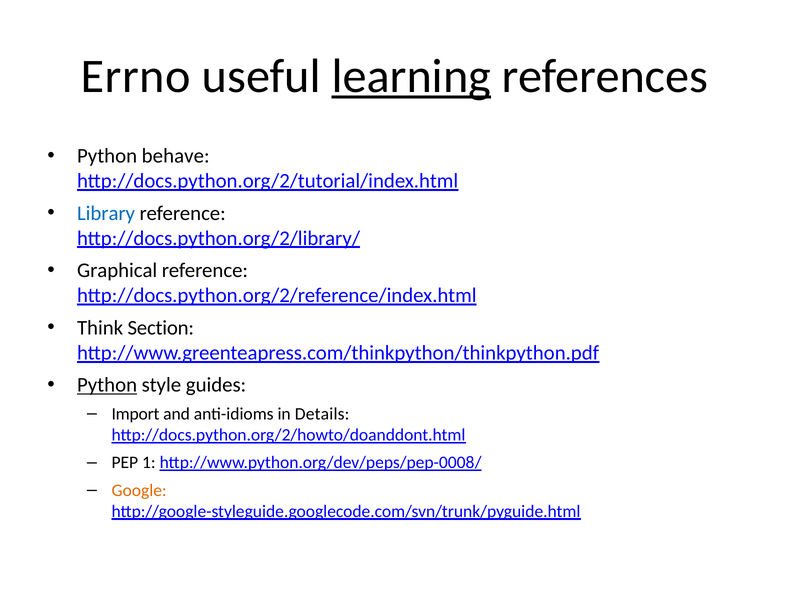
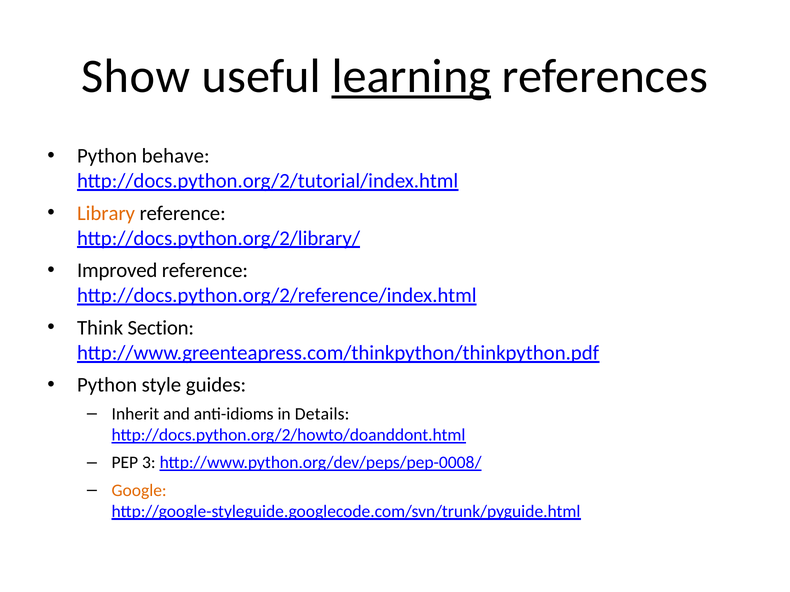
Errno: Errno -> Show
Library colour: blue -> orange
Graphical: Graphical -> Improved
Python at (107, 385) underline: present -> none
Import: Import -> Inherit
1: 1 -> 3
